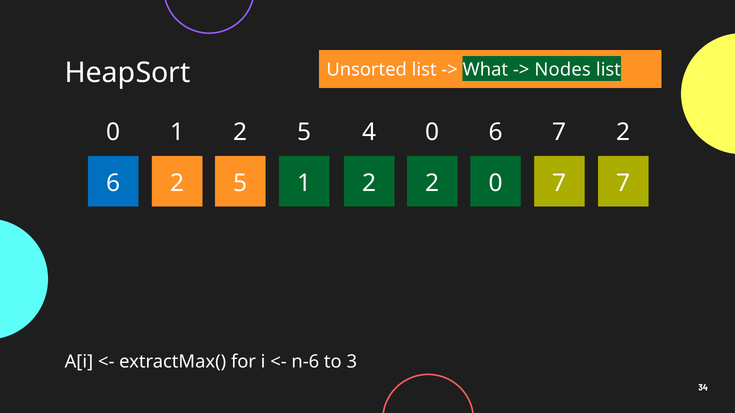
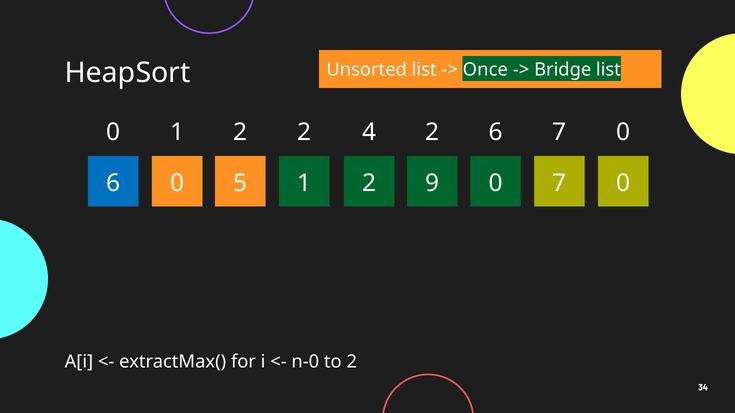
What: What -> Once
Nodes: Nodes -> Bridge
1 2 5: 5 -> 2
4 0: 0 -> 2
6 7 2: 2 -> 0
6 2: 2 -> 0
2 2: 2 -> 9
0 7 7: 7 -> 0
n-6: n-6 -> n-0
to 3: 3 -> 2
